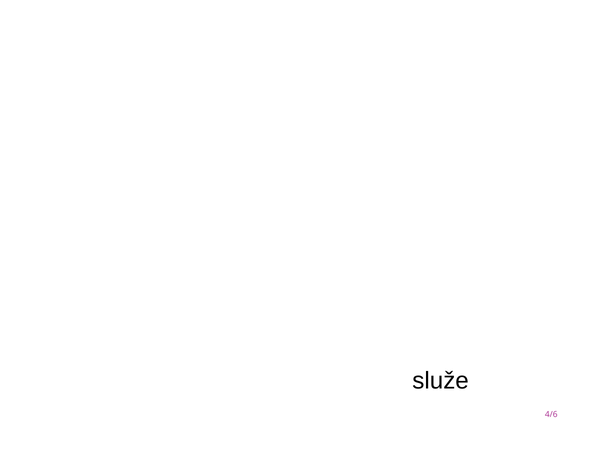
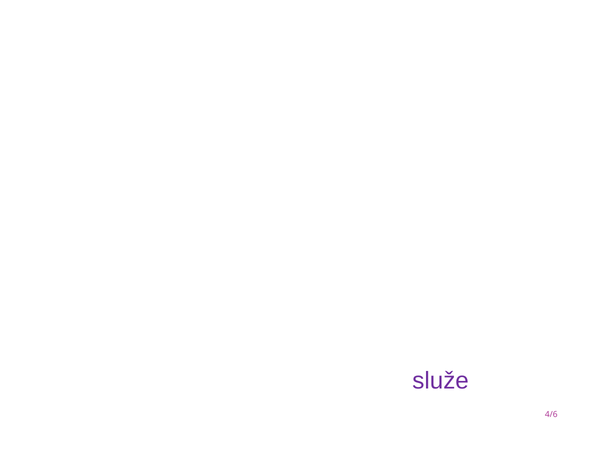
služe colour: black -> purple
